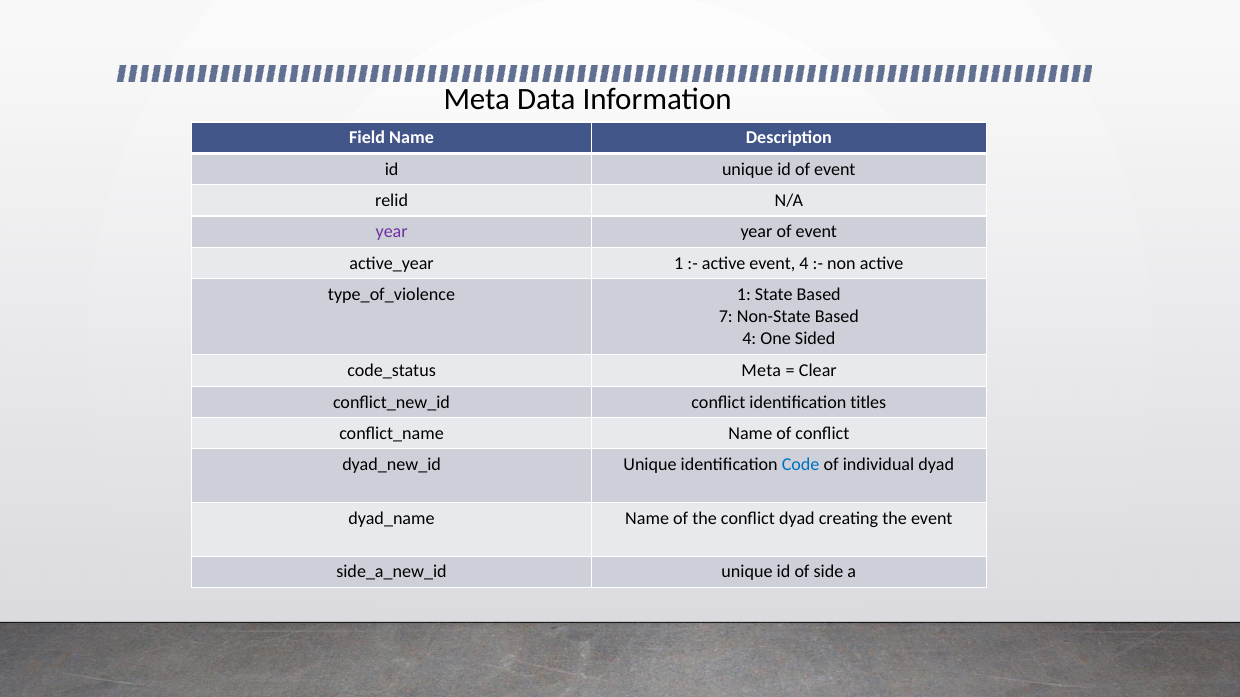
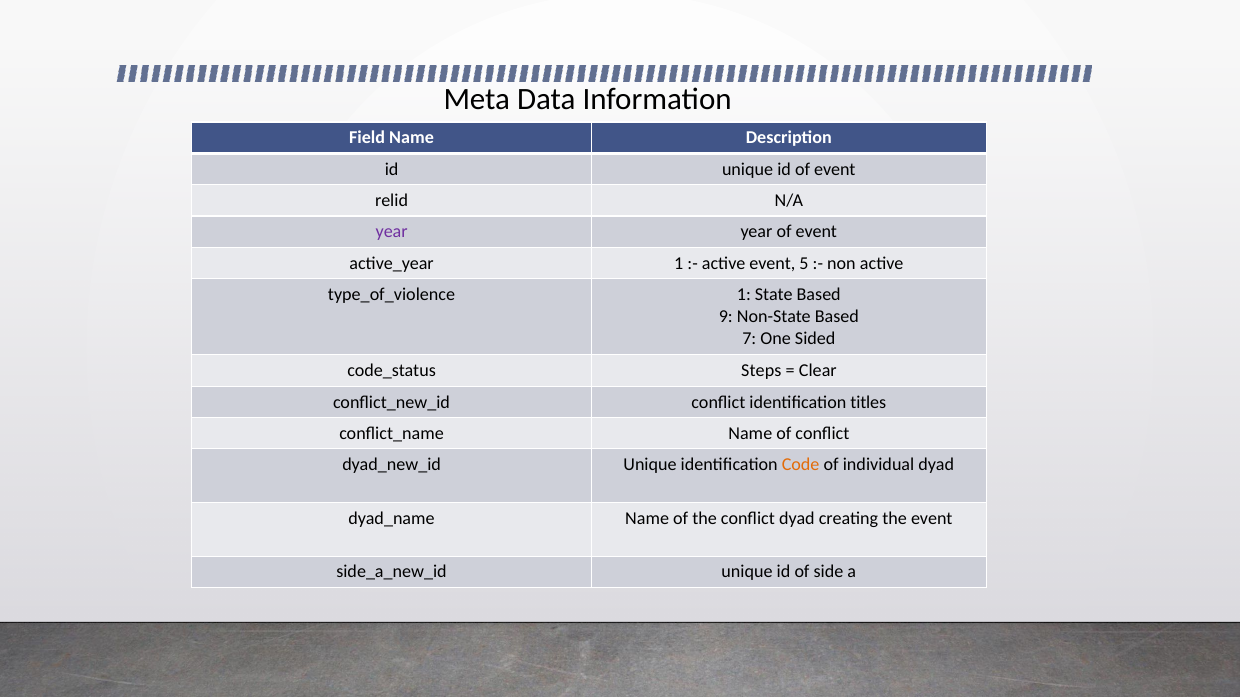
event 4: 4 -> 5
7: 7 -> 9
4 at (749, 339): 4 -> 7
Meta at (761, 371): Meta -> Steps
Code colour: blue -> orange
